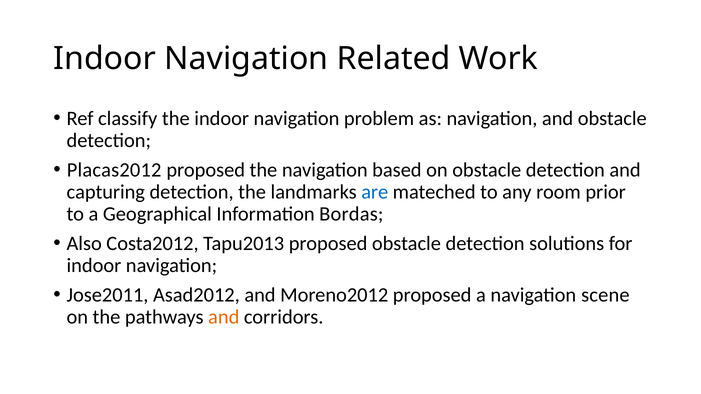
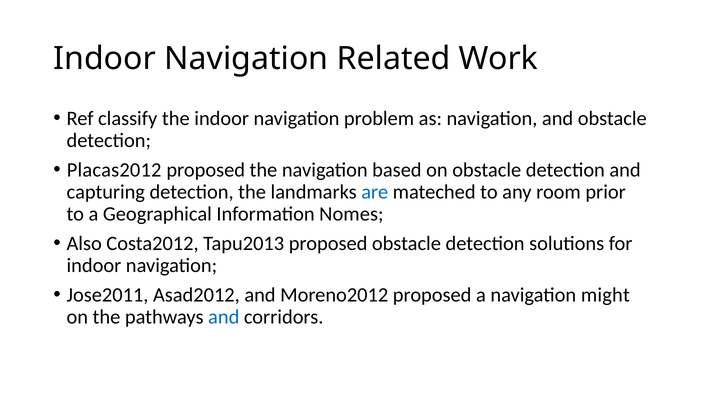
Bordas: Bordas -> Nomes
scene: scene -> might
and at (224, 317) colour: orange -> blue
